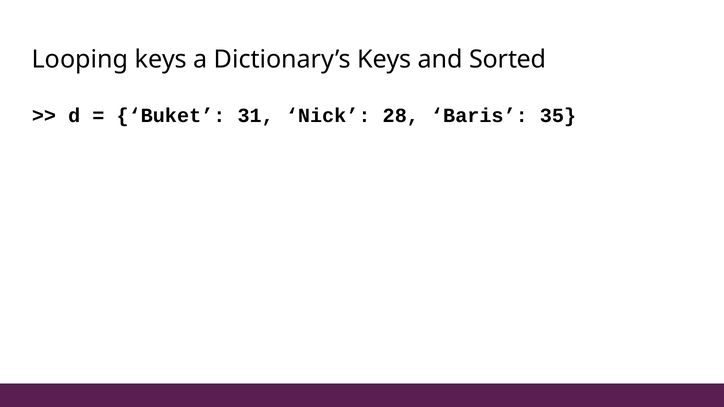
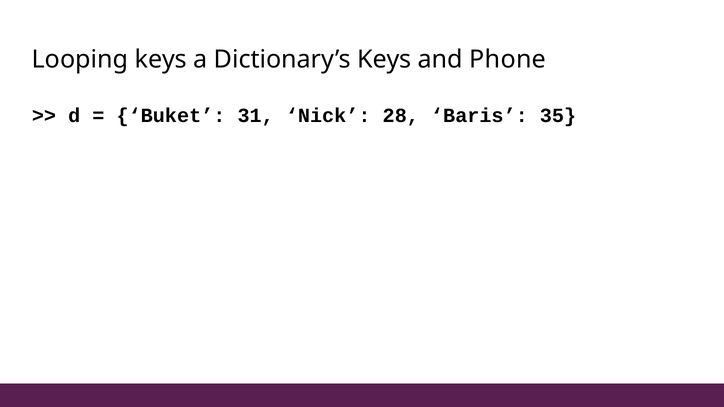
Sorted: Sorted -> Phone
